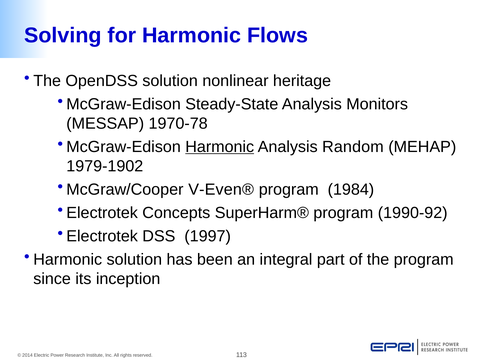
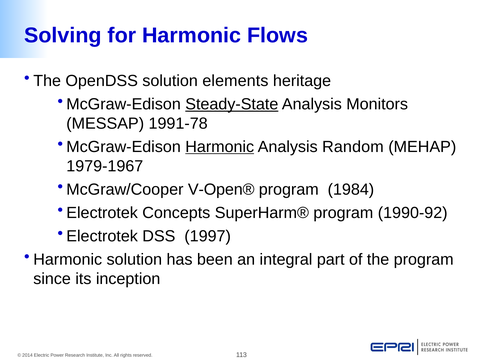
nonlinear: nonlinear -> elements
Steady-State underline: none -> present
1970-78: 1970-78 -> 1991-78
1979-1902: 1979-1902 -> 1979-1967
V-Even®: V-Even® -> V-Open®
